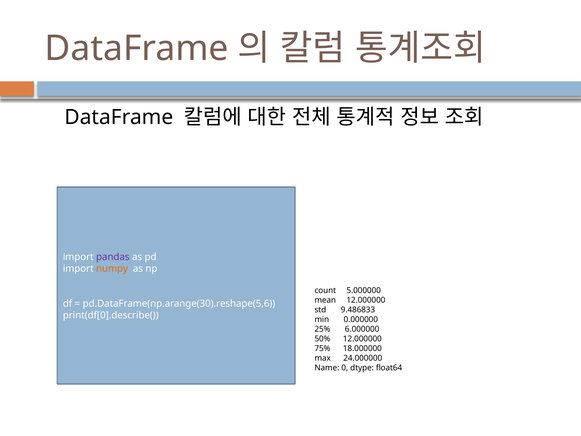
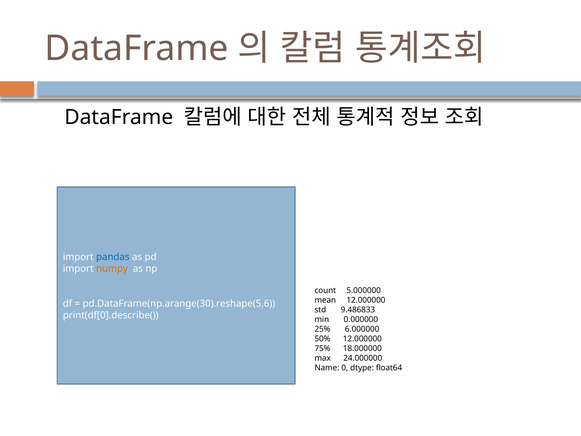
pandas colour: purple -> blue
